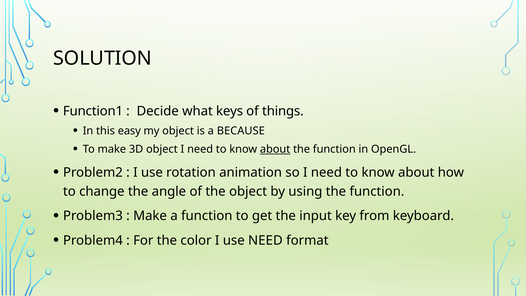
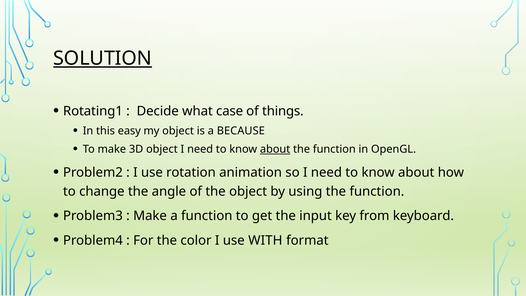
SOLUTION underline: none -> present
Function1: Function1 -> Rotating1
keys: keys -> case
use NEED: NEED -> WITH
